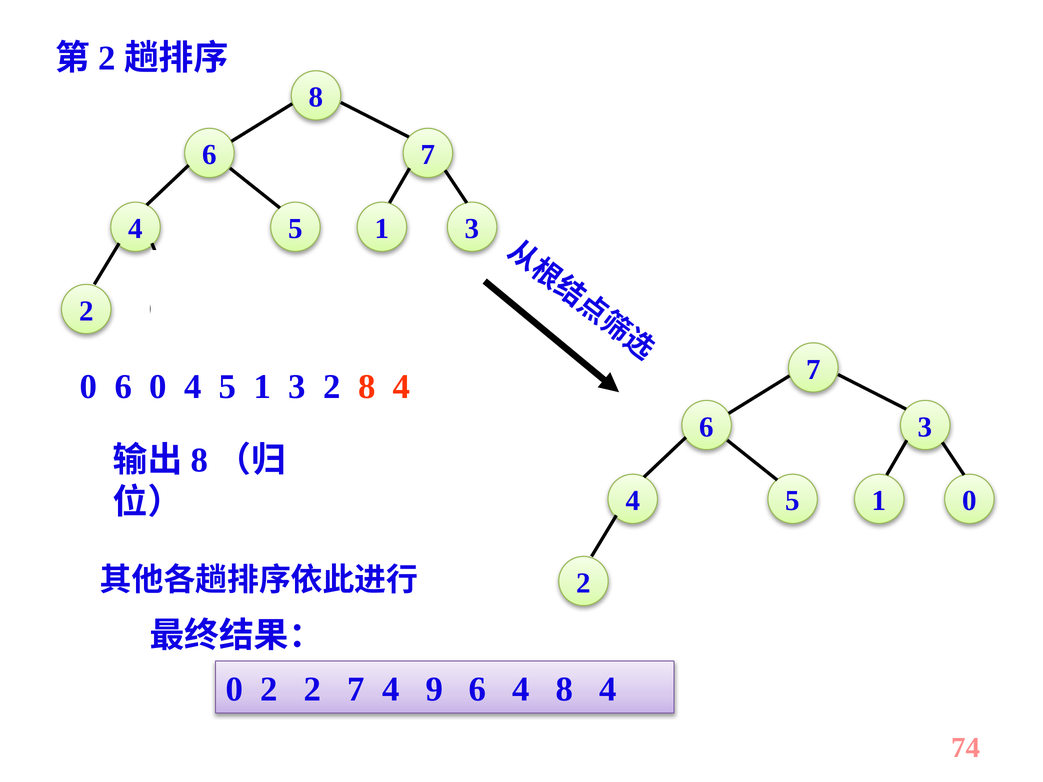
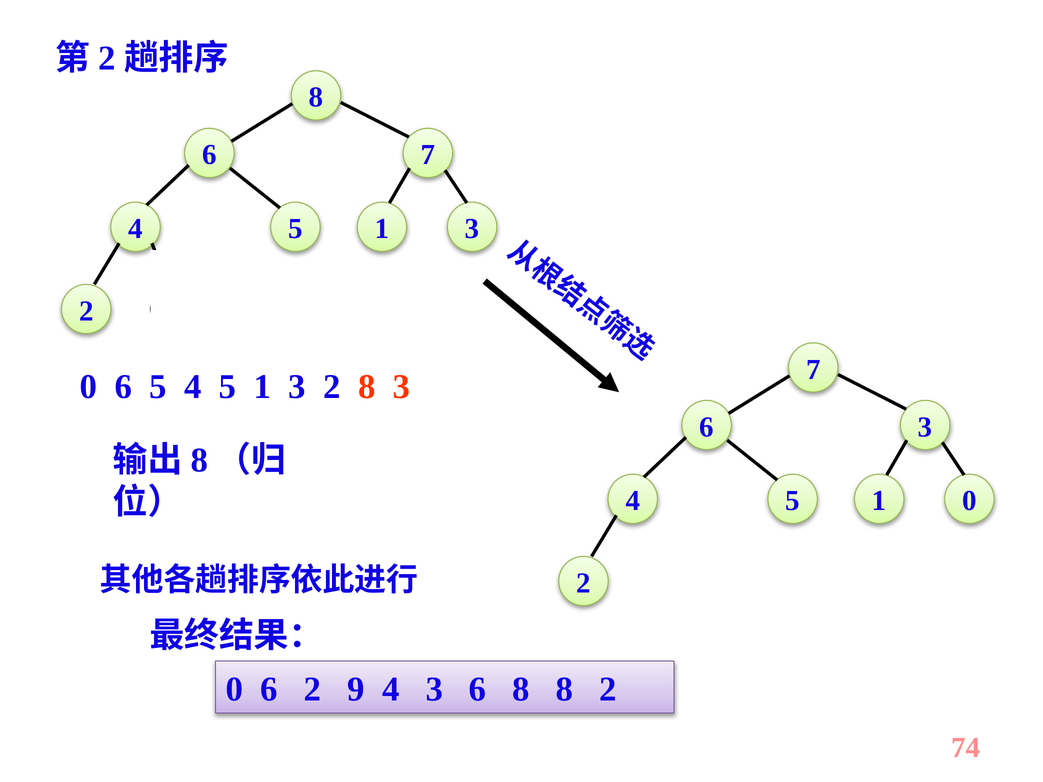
6 0: 0 -> 5
2 8 4: 4 -> 3
2 at (269, 690): 2 -> 6
2 7: 7 -> 9
4 9: 9 -> 3
4 at (521, 690): 4 -> 8
4 at (608, 690): 4 -> 2
